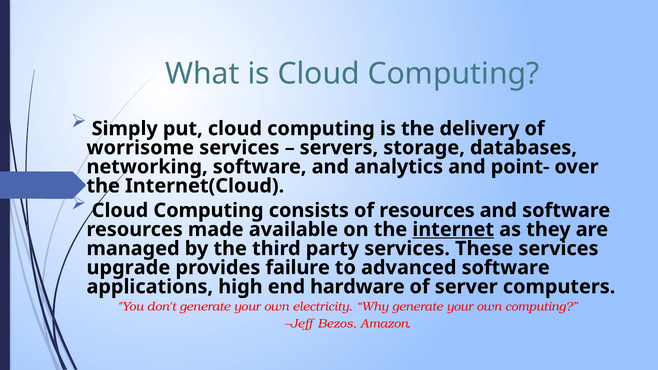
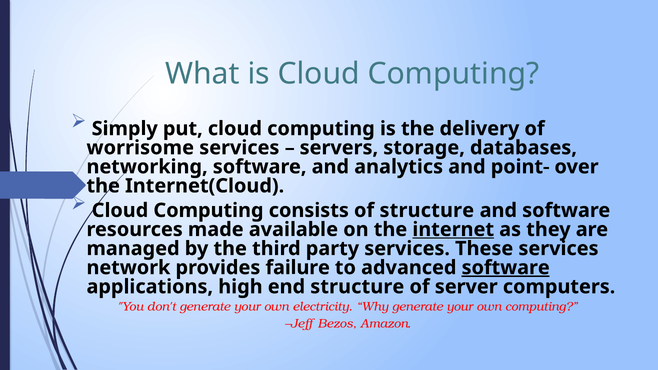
of resources: resources -> structure
upgrade: upgrade -> network
software at (506, 268) underline: none -> present
end hardware: hardware -> structure
